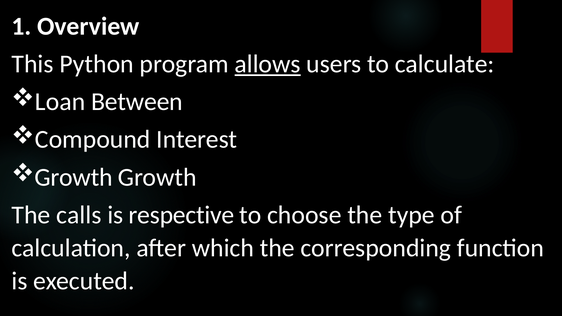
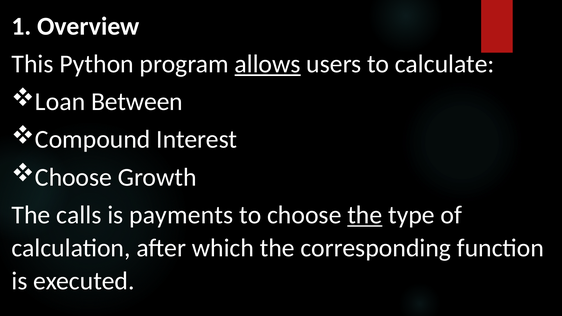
Growth at (74, 177): Growth -> Choose
respective: respective -> payments
the at (365, 215) underline: none -> present
